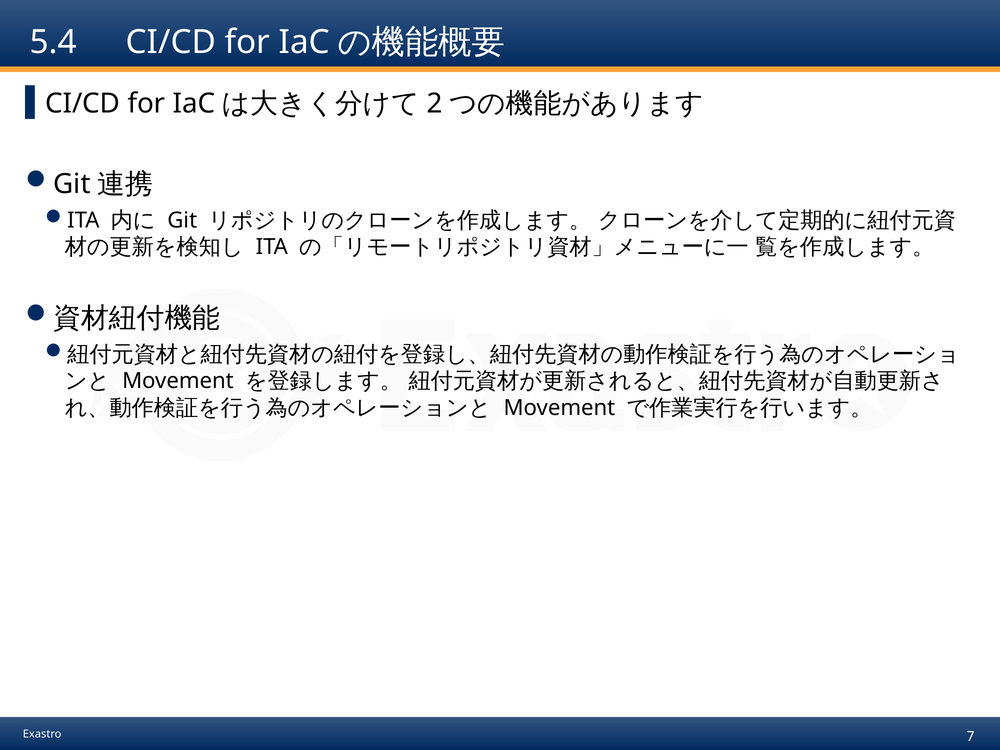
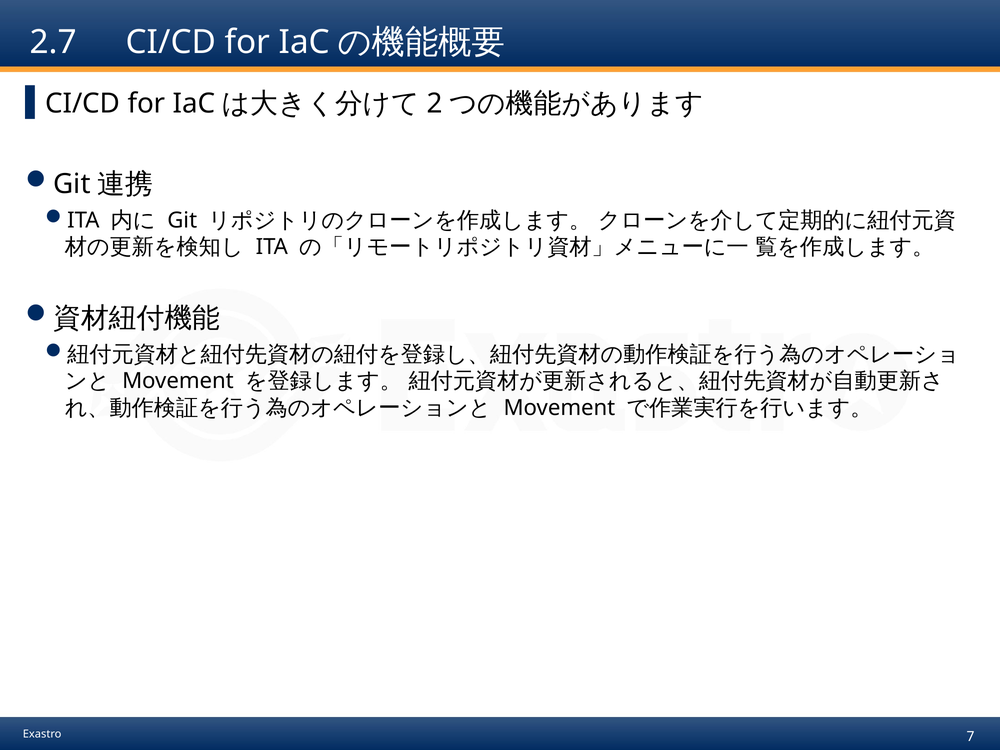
5.4: 5.4 -> 2.7
